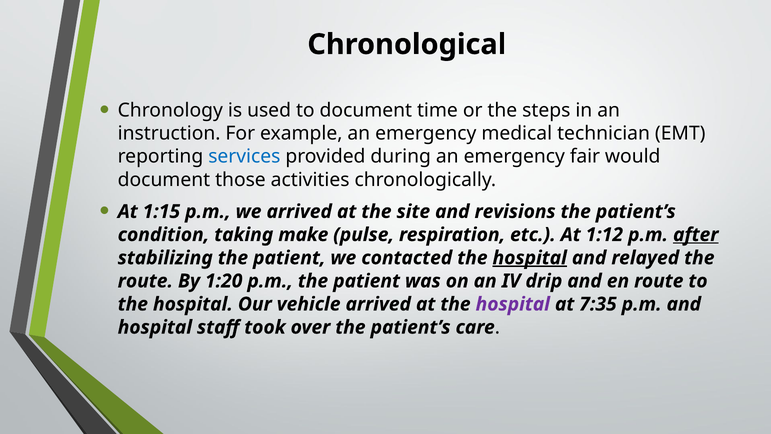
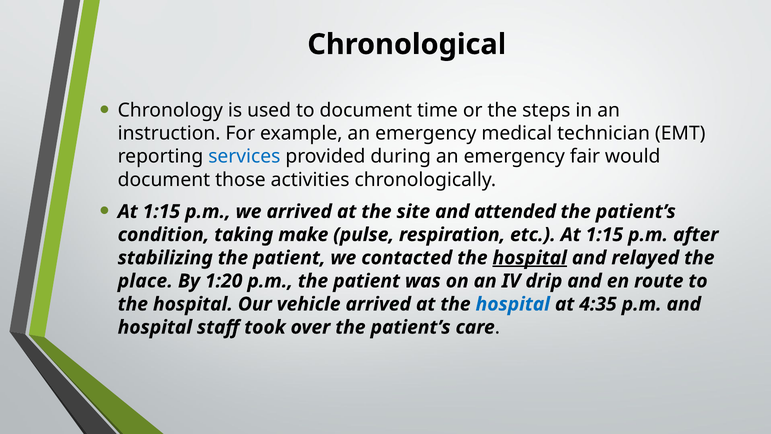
revisions: revisions -> attended
etc At 1:12: 1:12 -> 1:15
after underline: present -> none
route at (145, 281): route -> place
hospital at (513, 304) colour: purple -> blue
7:35: 7:35 -> 4:35
